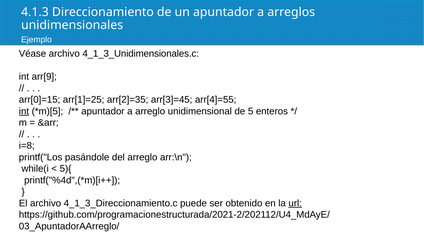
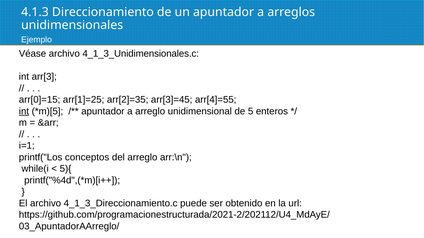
arr[9: arr[9 -> arr[3
i=8: i=8 -> i=1
pasándole: pasándole -> conceptos
url underline: present -> none
